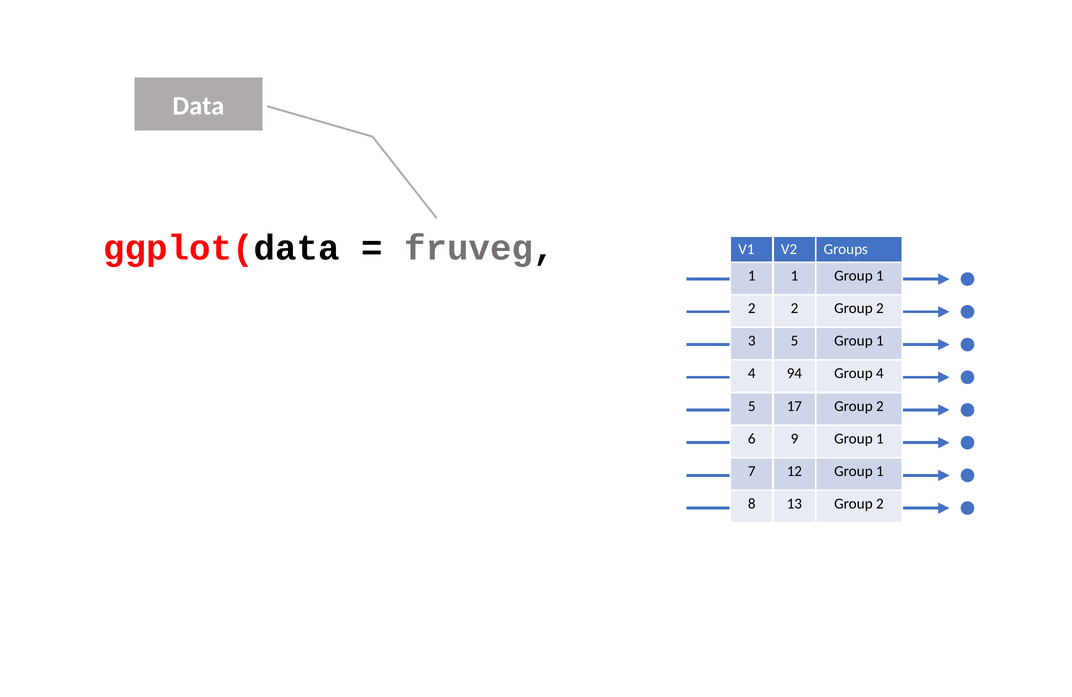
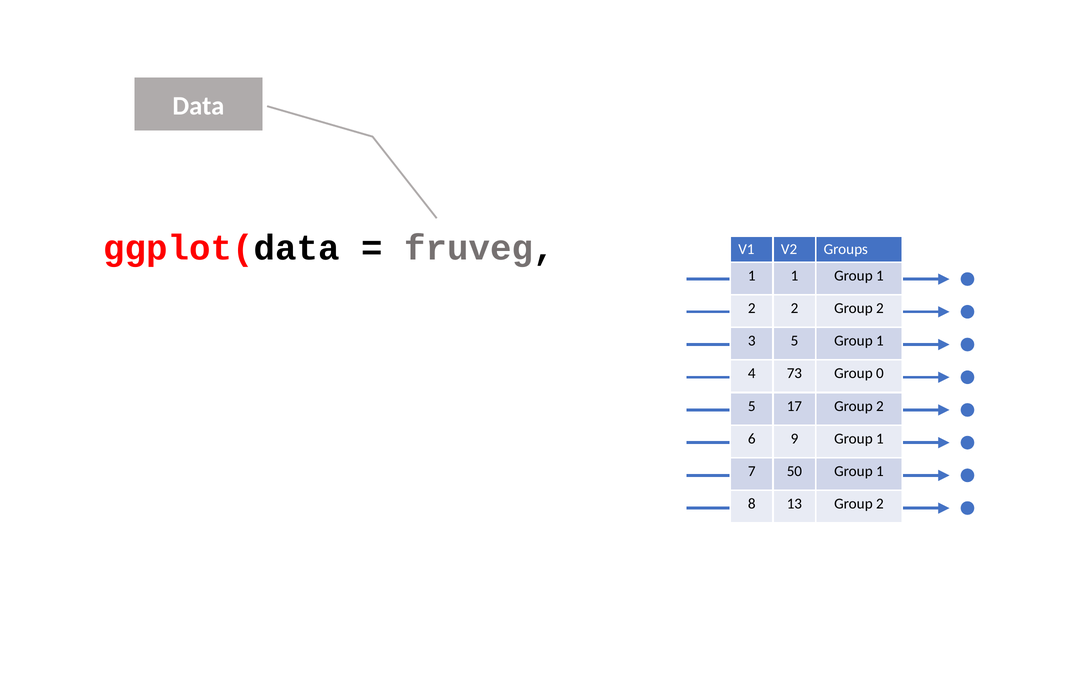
94: 94 -> 73
Group 4: 4 -> 0
12: 12 -> 50
